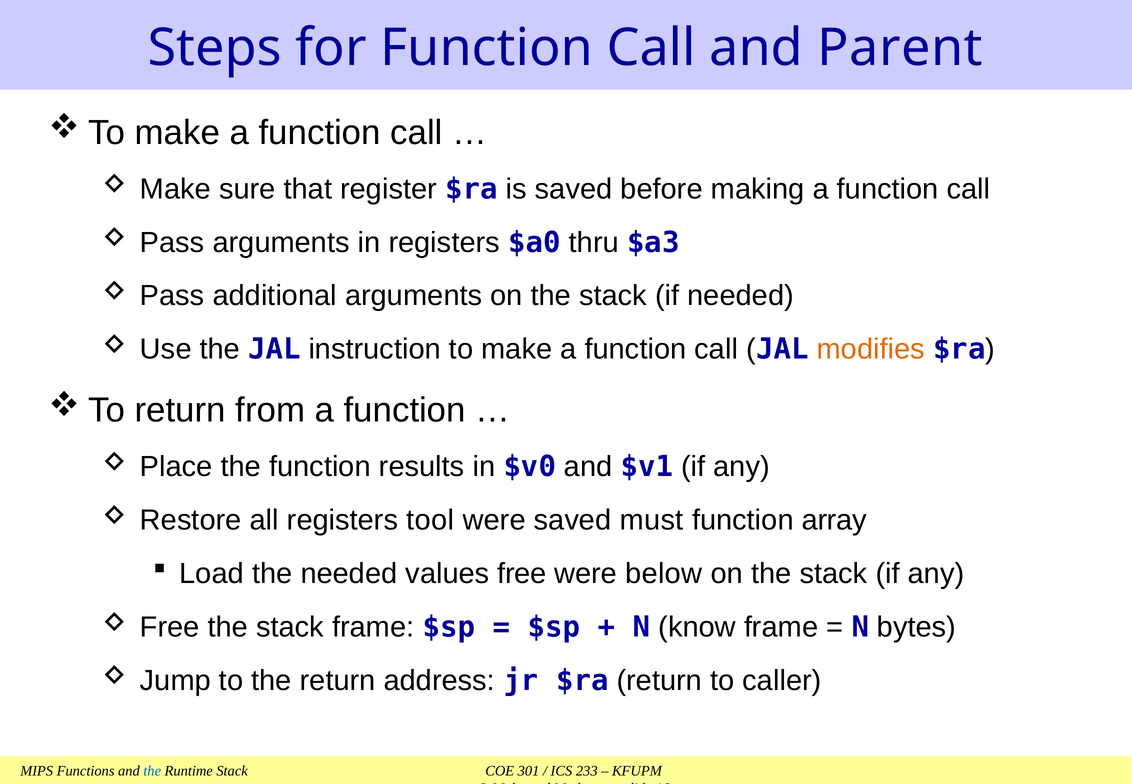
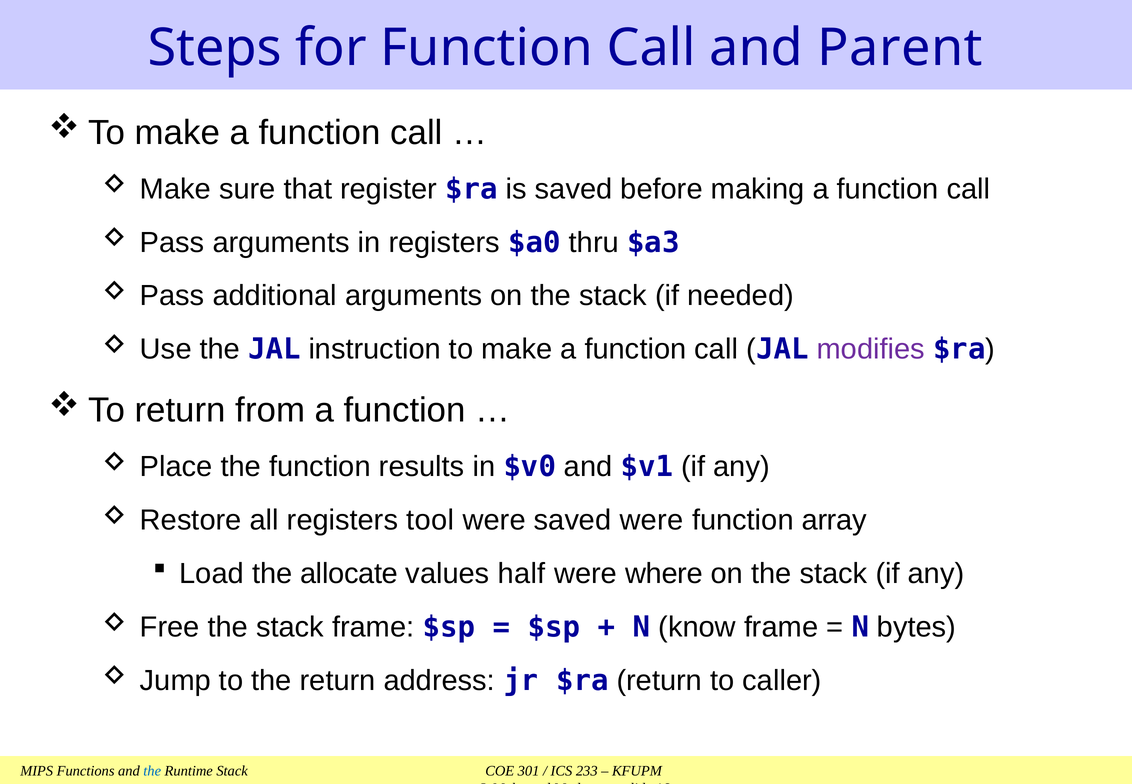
modifies colour: orange -> purple
saved must: must -> were
the needed: needed -> allocate
values free: free -> half
below: below -> where
